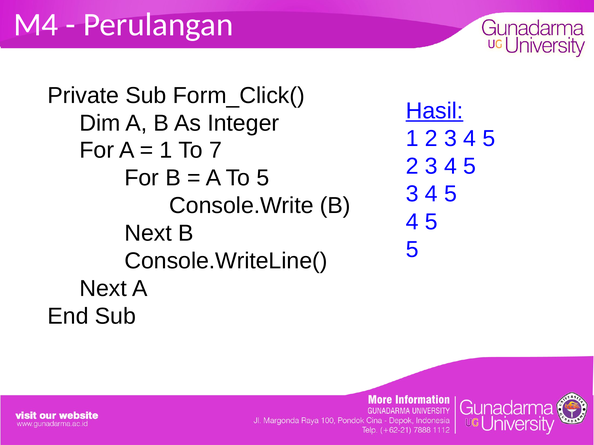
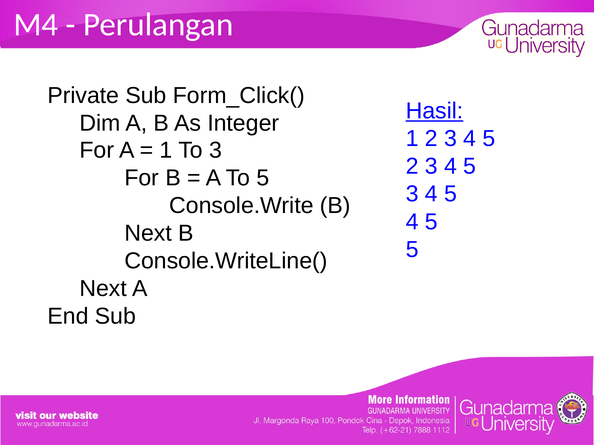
To 7: 7 -> 3
